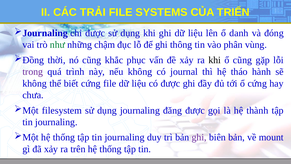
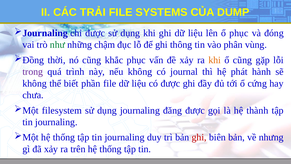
TRIỂN: TRIỂN -> DUMP
ổ danh: danh -> phục
khi at (215, 60) colour: black -> orange
tháo: tháo -> phát
biết cứng: cứng -> phần
ghi at (199, 137) colour: purple -> red
mount: mount -> nhưng
